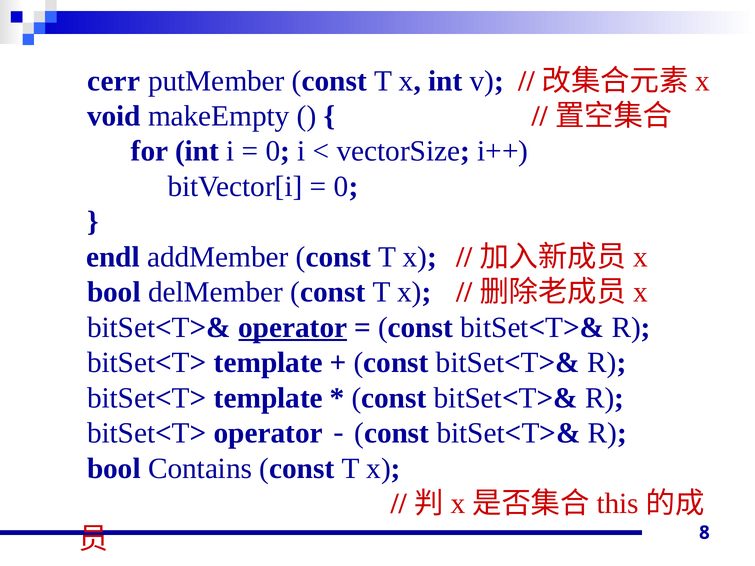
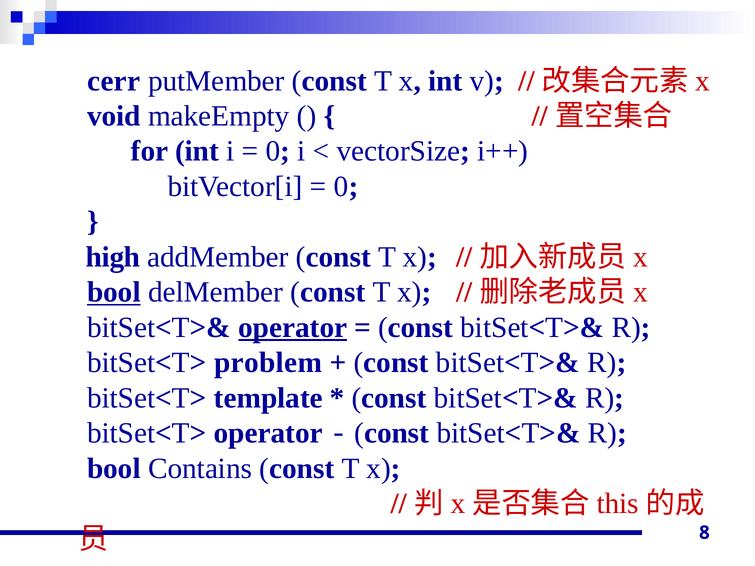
endl: endl -> high
bool at (114, 292) underline: none -> present
template at (268, 363): template -> problem
